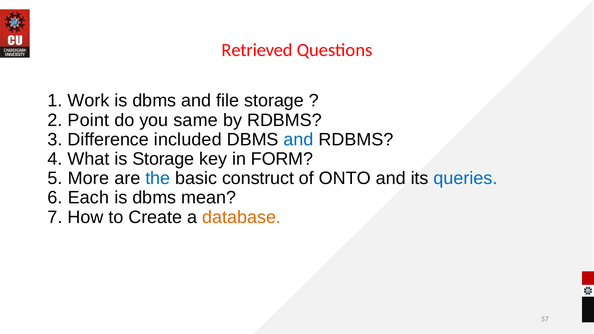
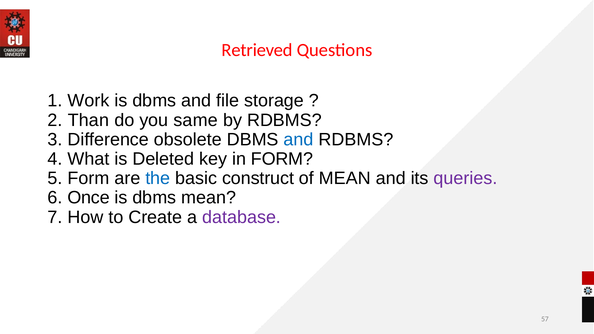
Point: Point -> Than
included: included -> obsolete
is Storage: Storage -> Deleted
More at (88, 178): More -> Form
of ONTO: ONTO -> MEAN
queries colour: blue -> purple
Each: Each -> Once
database colour: orange -> purple
